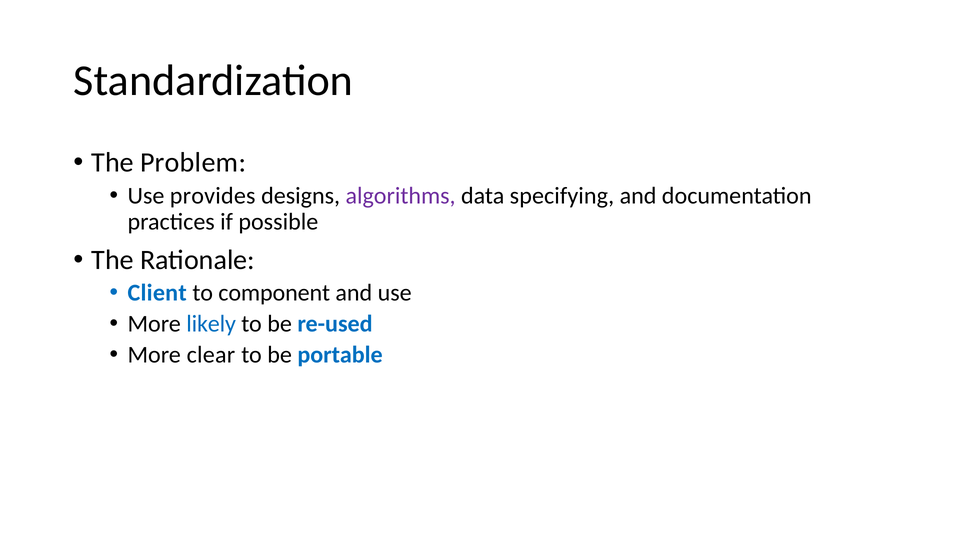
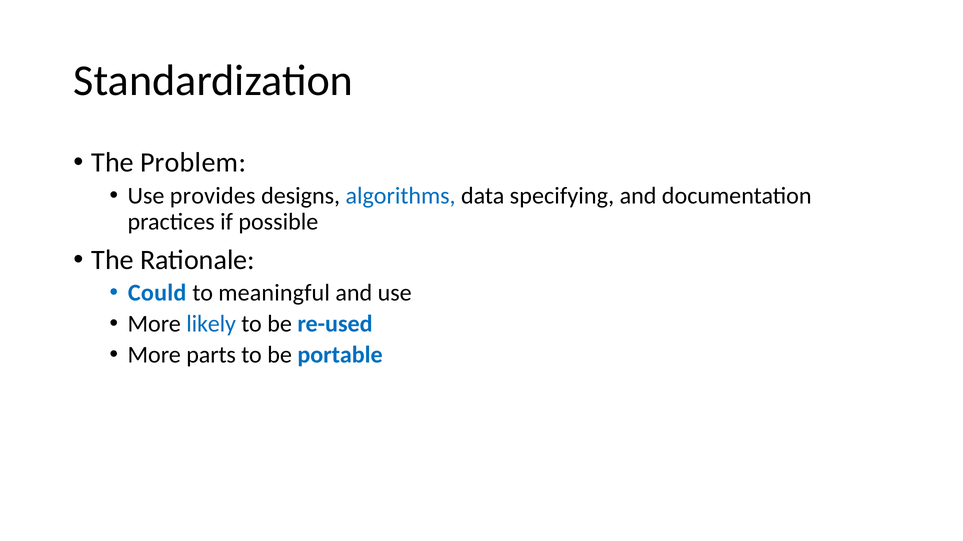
algorithms colour: purple -> blue
Client: Client -> Could
component: component -> meaningful
clear: clear -> parts
